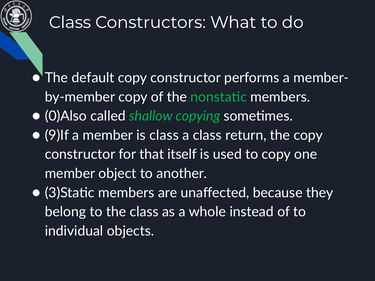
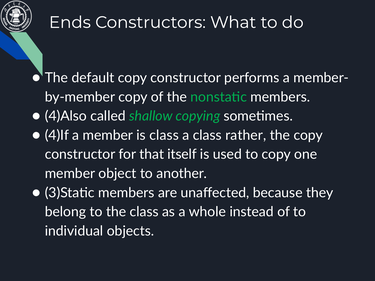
Class at (70, 22): Class -> Ends
0)Also: 0)Also -> 4)Also
9)If: 9)If -> 4)If
return: return -> rather
